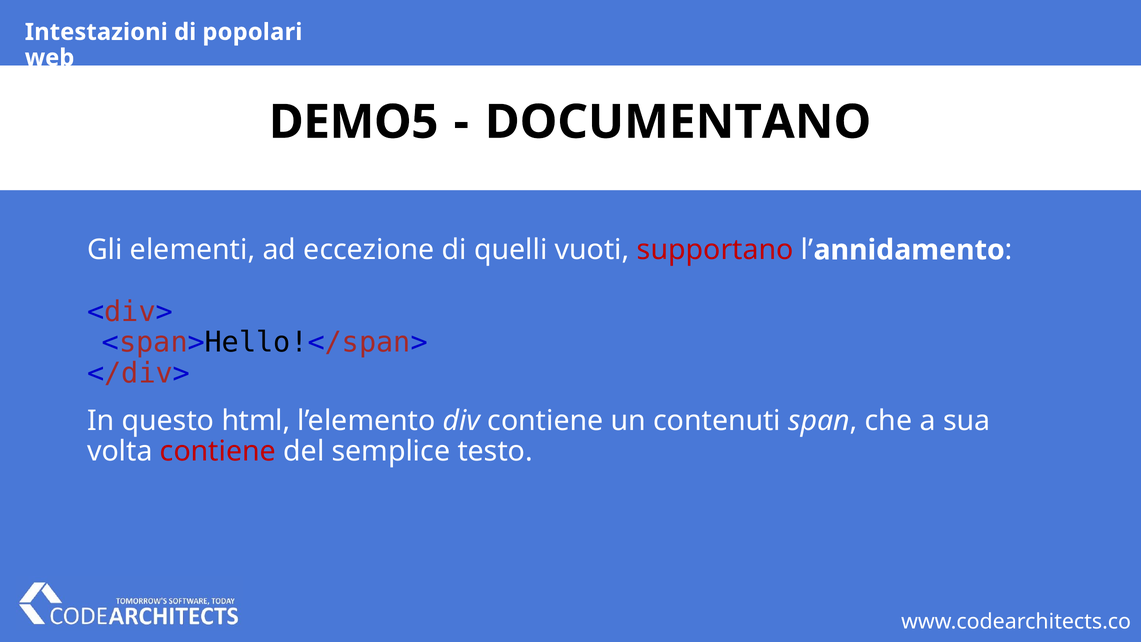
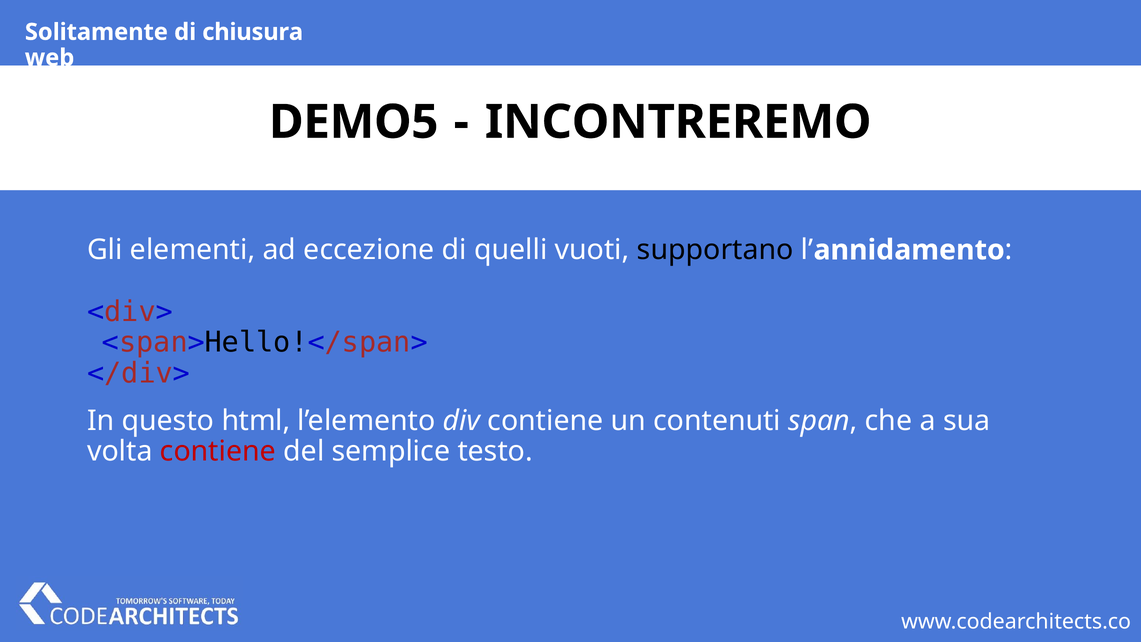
Intestazioni: Intestazioni -> Solitamente
popolari: popolari -> chiusura
DOCUMENTANO: DOCUMENTANO -> INCONTREREMO
supportano colour: red -> black
